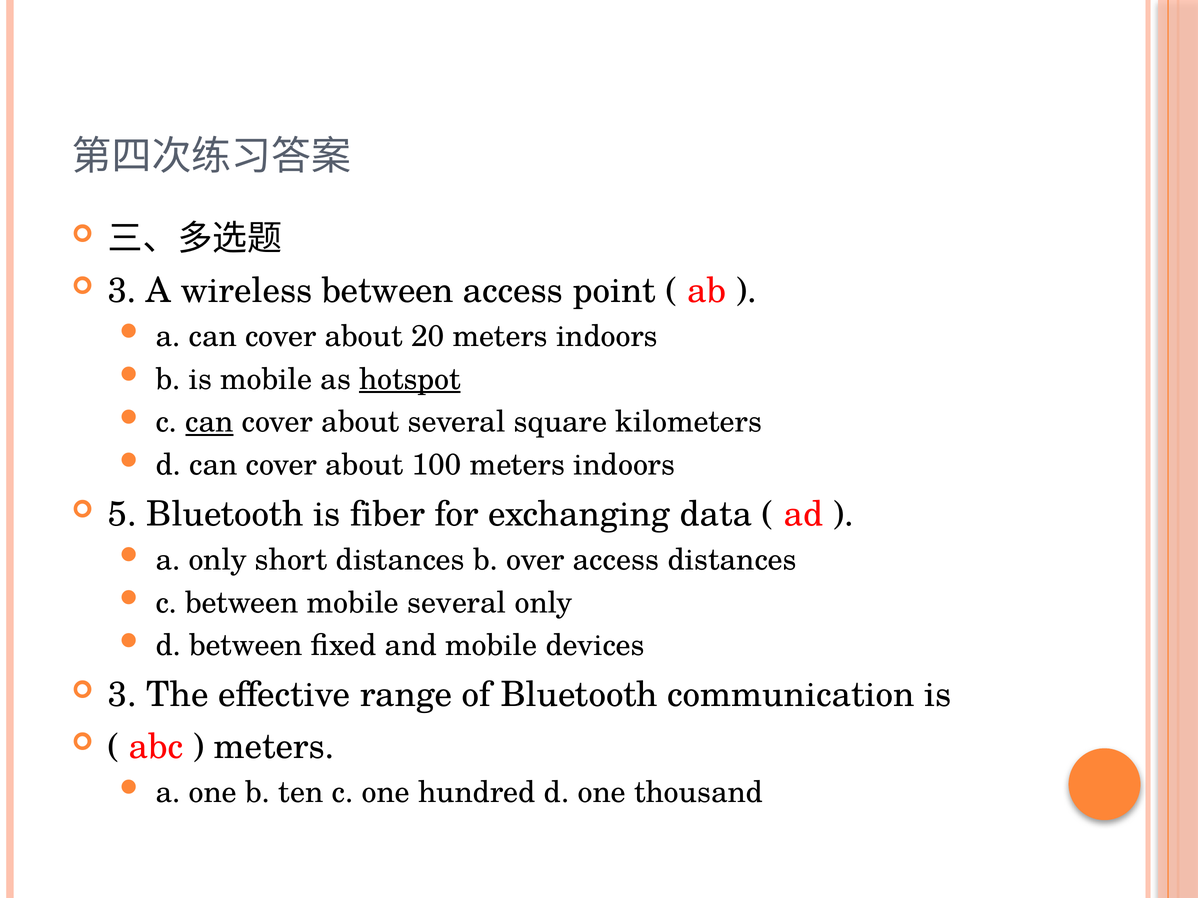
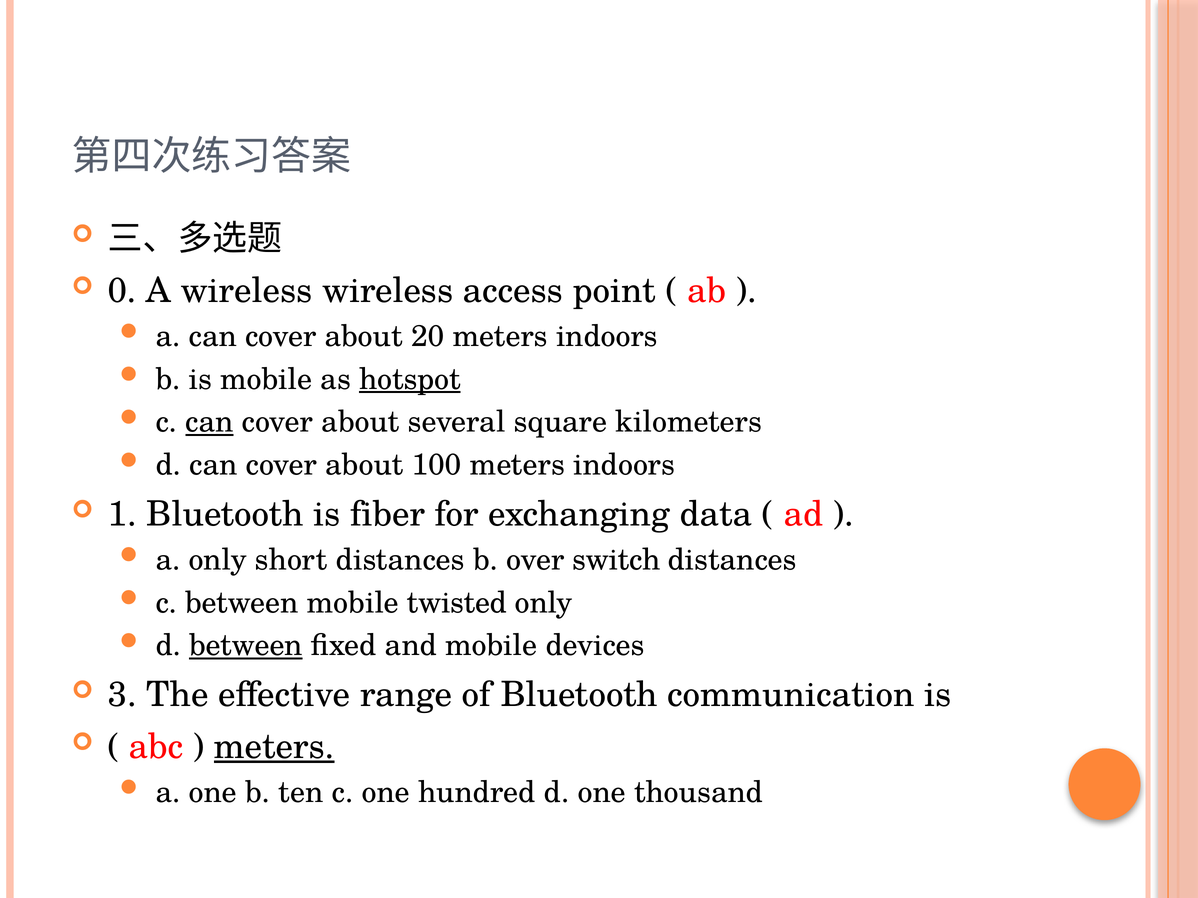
3 at (122, 291): 3 -> 0
wireless between: between -> wireless
5: 5 -> 1
over access: access -> switch
mobile several: several -> twisted
between at (246, 646) underline: none -> present
meters at (274, 747) underline: none -> present
